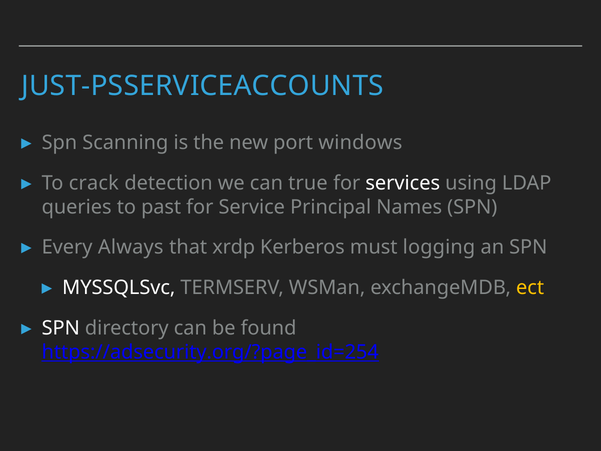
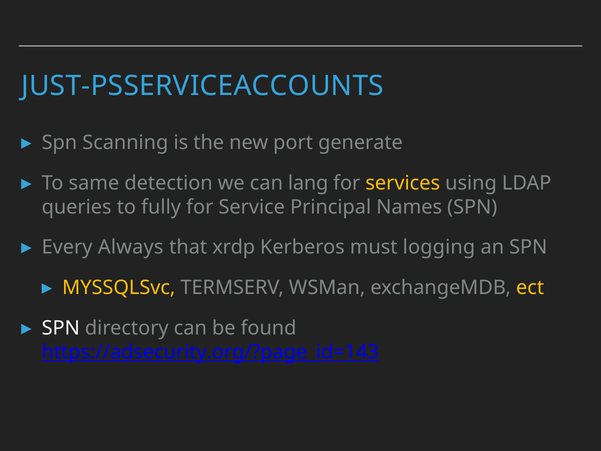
windows: windows -> generate
crack: crack -> same
true: true -> lang
services colour: white -> yellow
past: past -> fully
MYSSQLSvc colour: white -> yellow
https://adsecurity.org/?page_id=254: https://adsecurity.org/?page_id=254 -> https://adsecurity.org/?page_id=143
